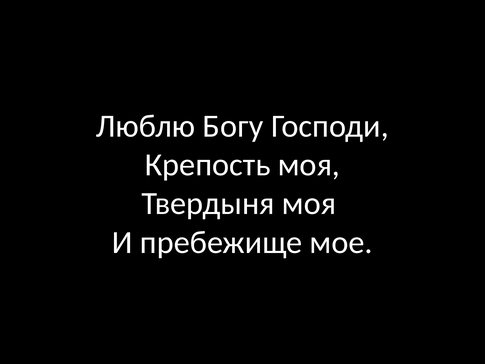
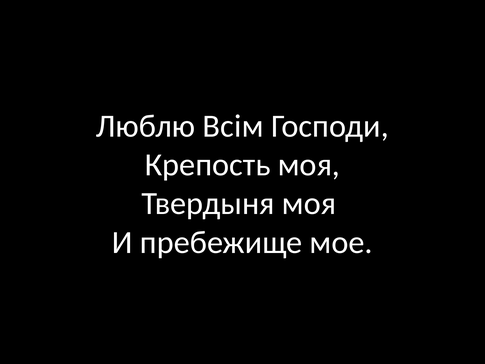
Богу: Богу -> Всім
